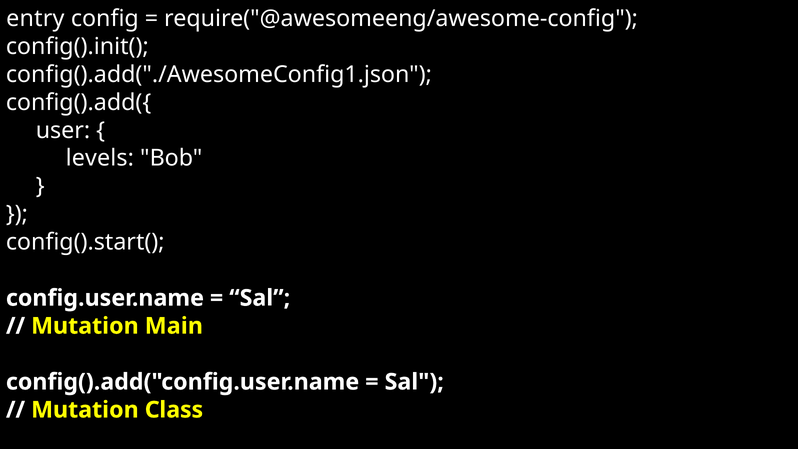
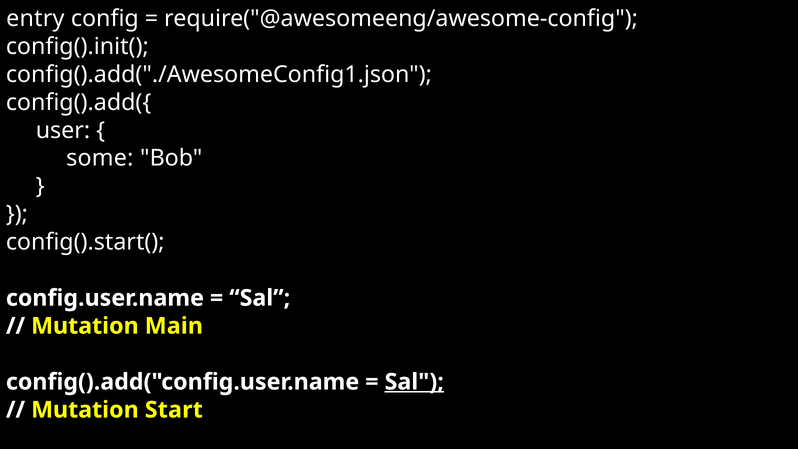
levels: levels -> some
Sal at (414, 382) underline: none -> present
Class: Class -> Start
